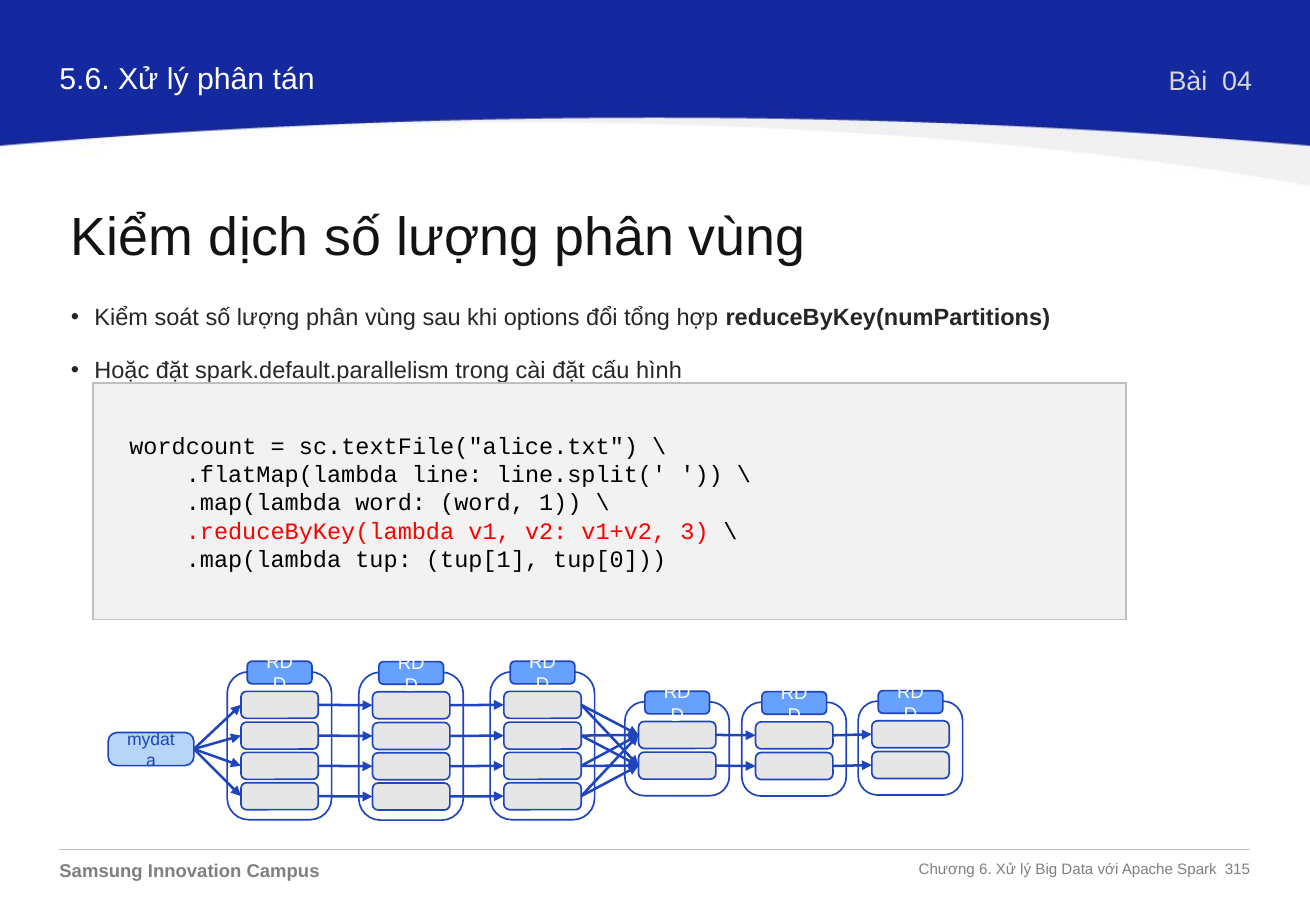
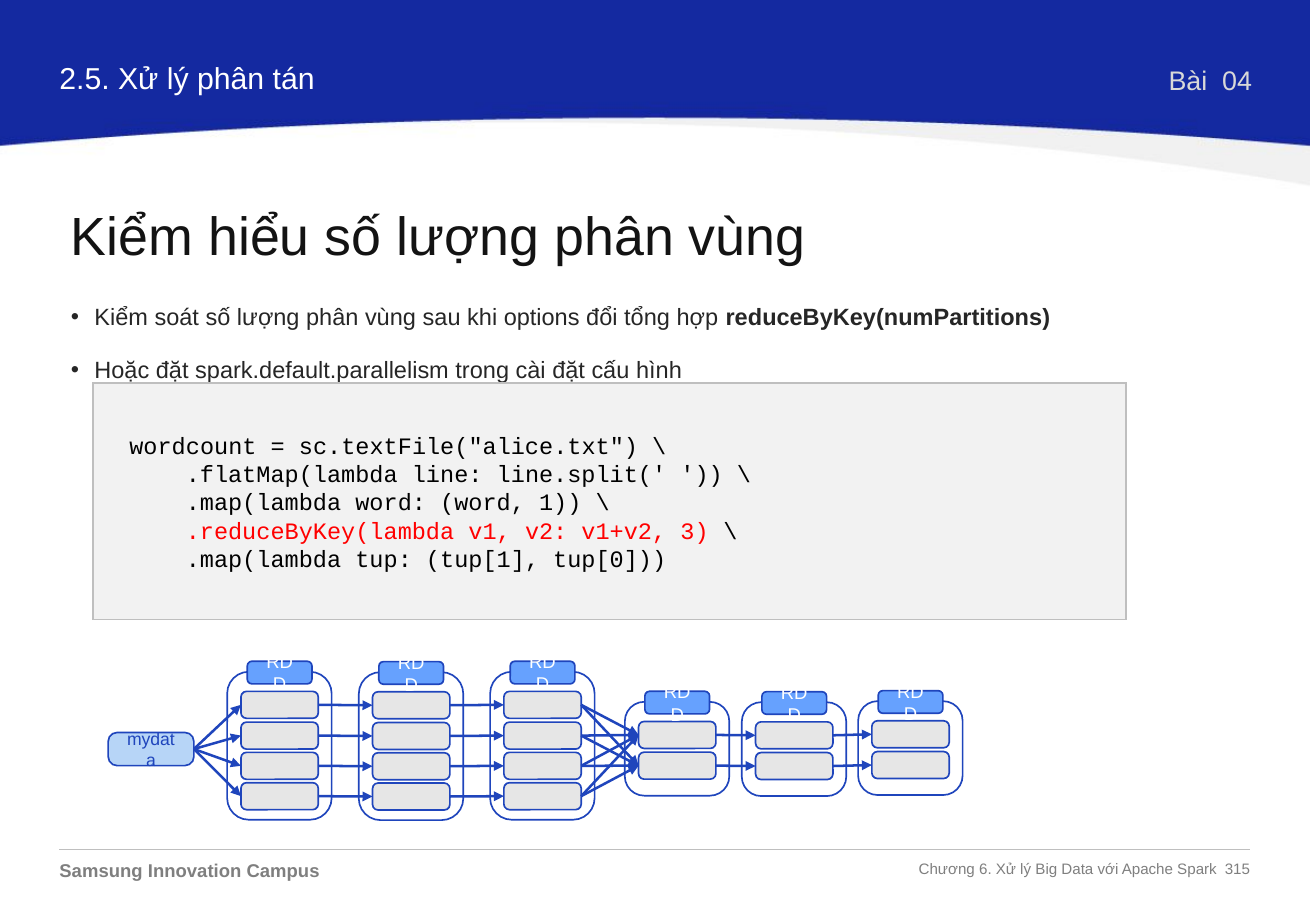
5.6: 5.6 -> 2.5
dịch: dịch -> hiểu
